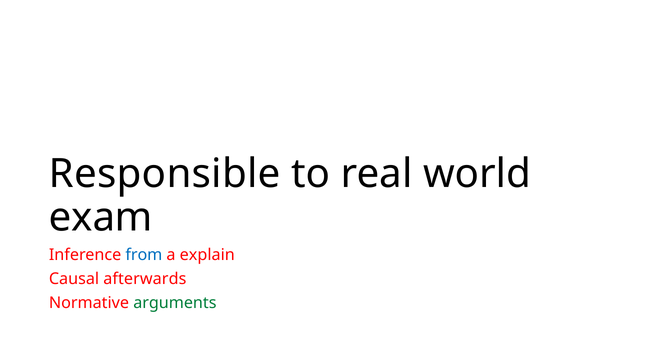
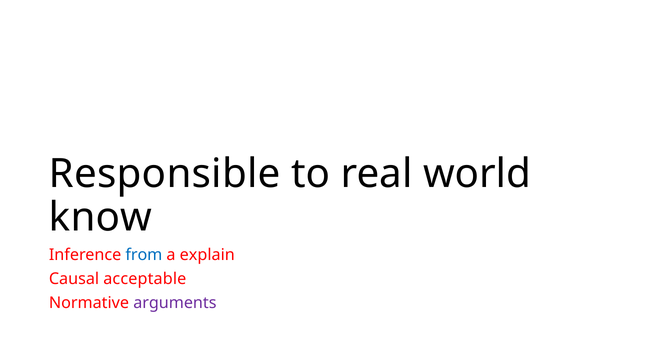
exam: exam -> know
afterwards: afterwards -> acceptable
arguments colour: green -> purple
